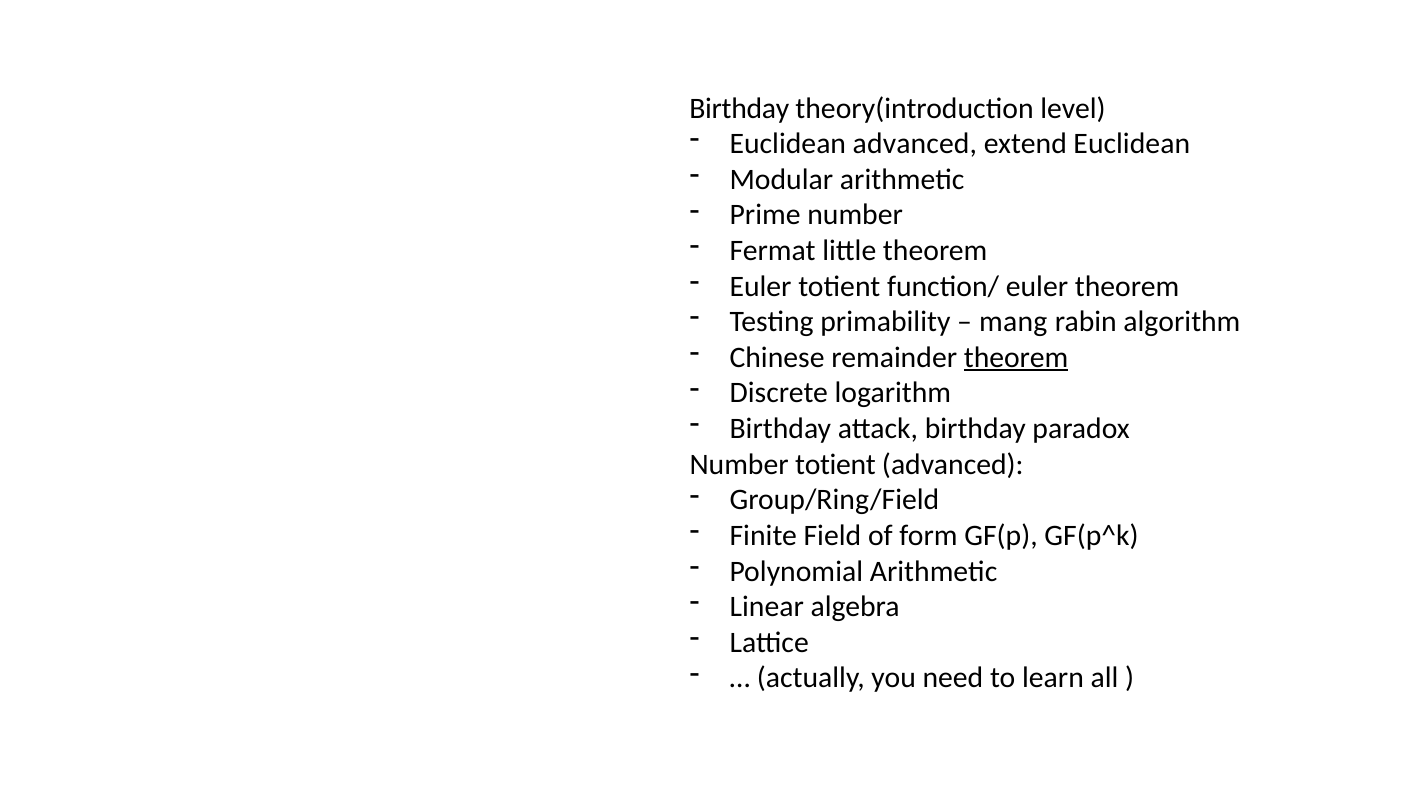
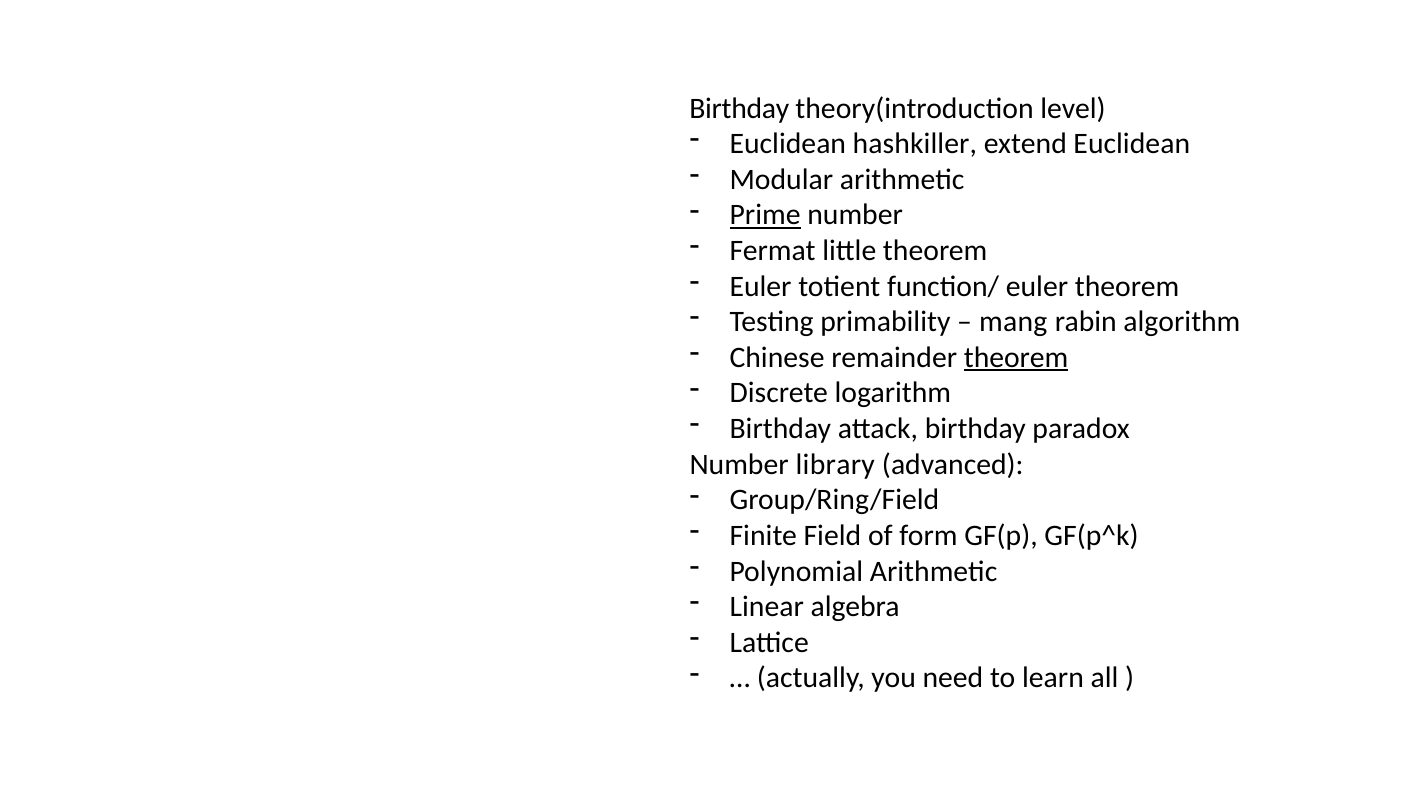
Euclidean advanced: advanced -> hashkiller
Prime underline: none -> present
Number totient: totient -> library
